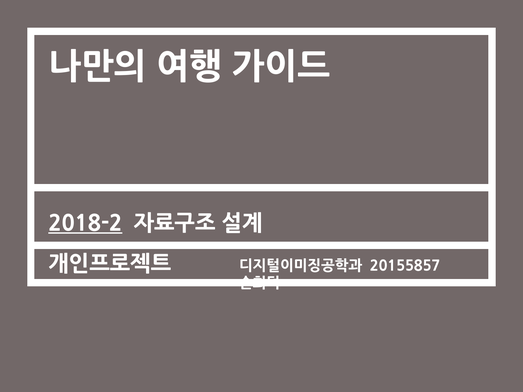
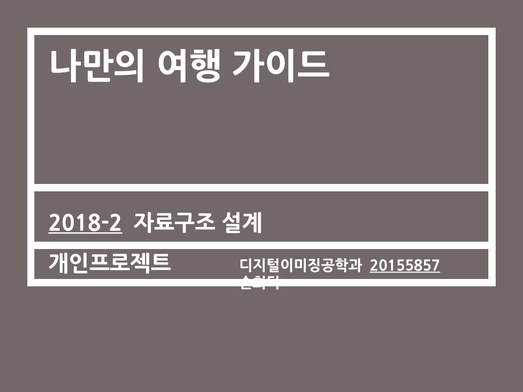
20155857 underline: none -> present
